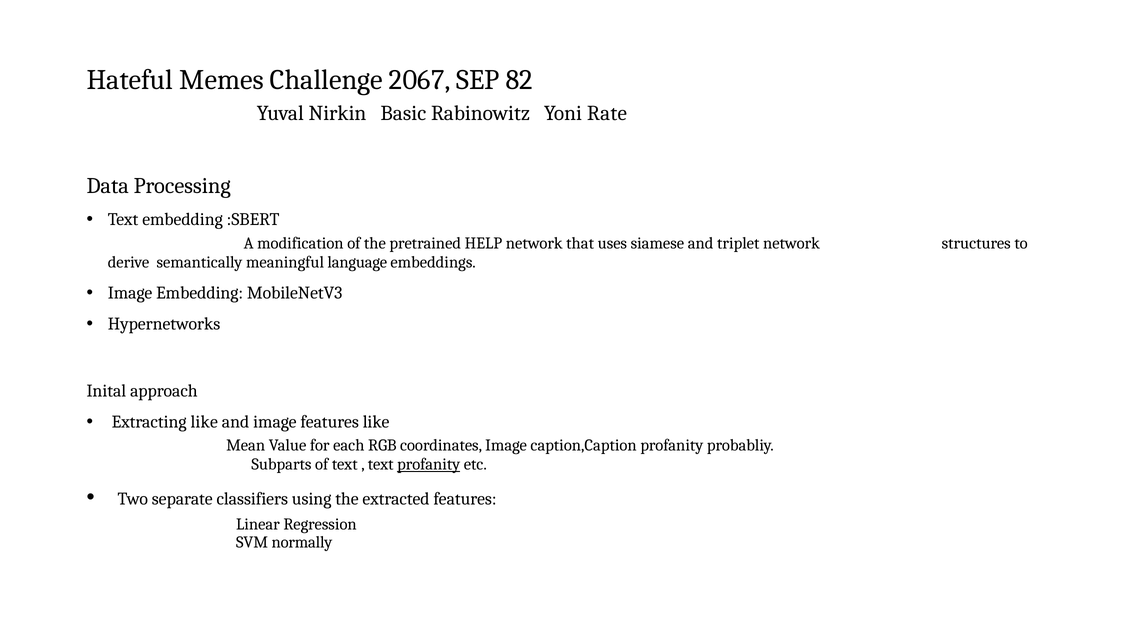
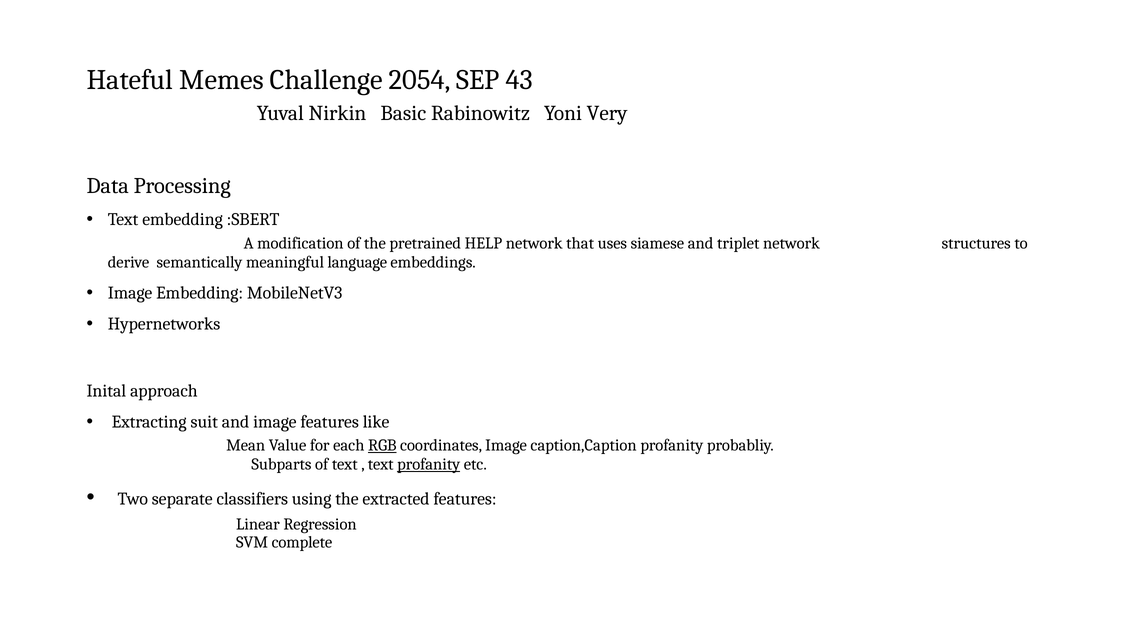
2067: 2067 -> 2054
82: 82 -> 43
Rate: Rate -> Very
Extracting like: like -> suit
RGB underline: none -> present
normally: normally -> complete
